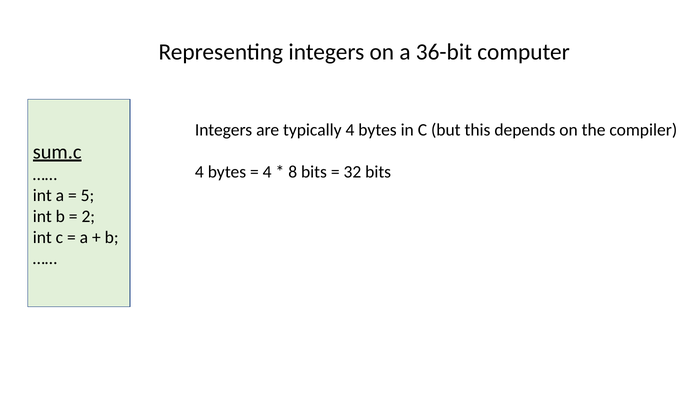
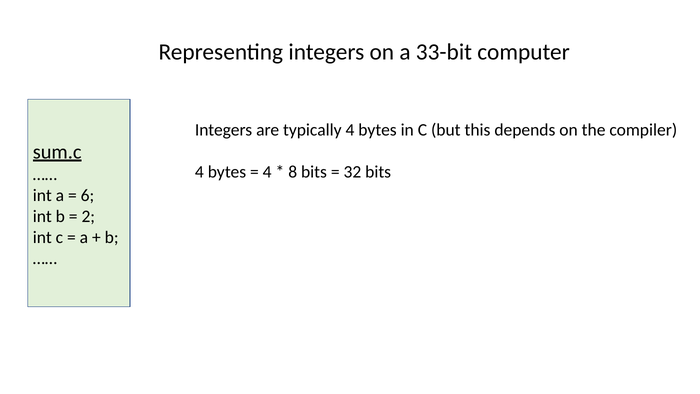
36-bit: 36-bit -> 33-bit
5: 5 -> 6
